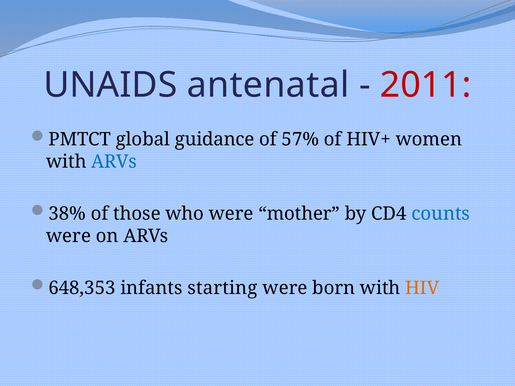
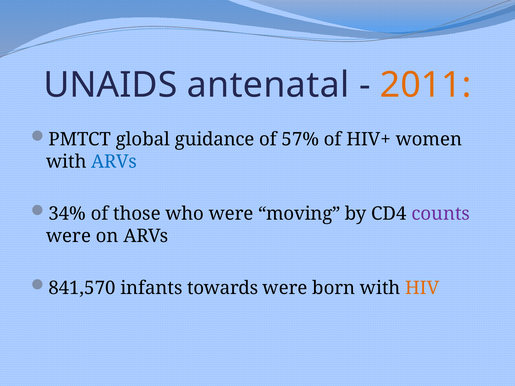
2011 colour: red -> orange
38%: 38% -> 34%
mother: mother -> moving
counts colour: blue -> purple
648,353: 648,353 -> 841,570
starting: starting -> towards
